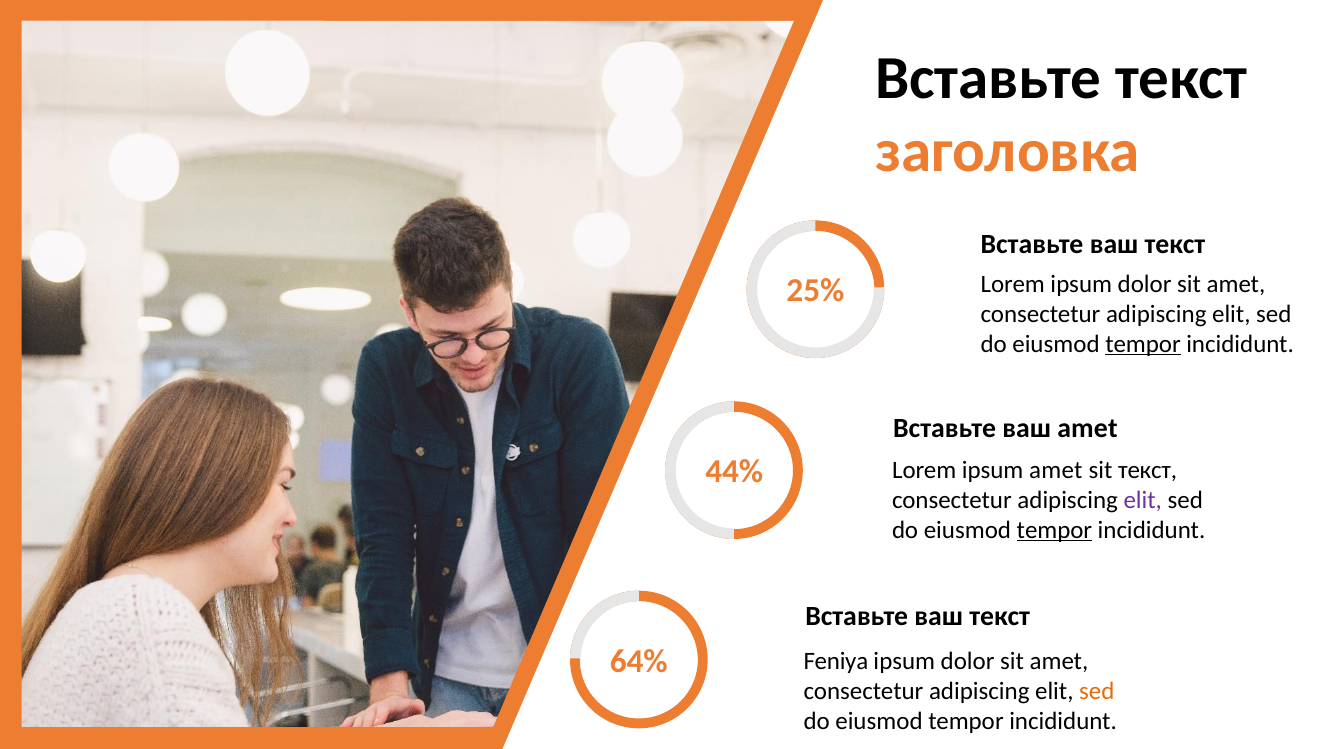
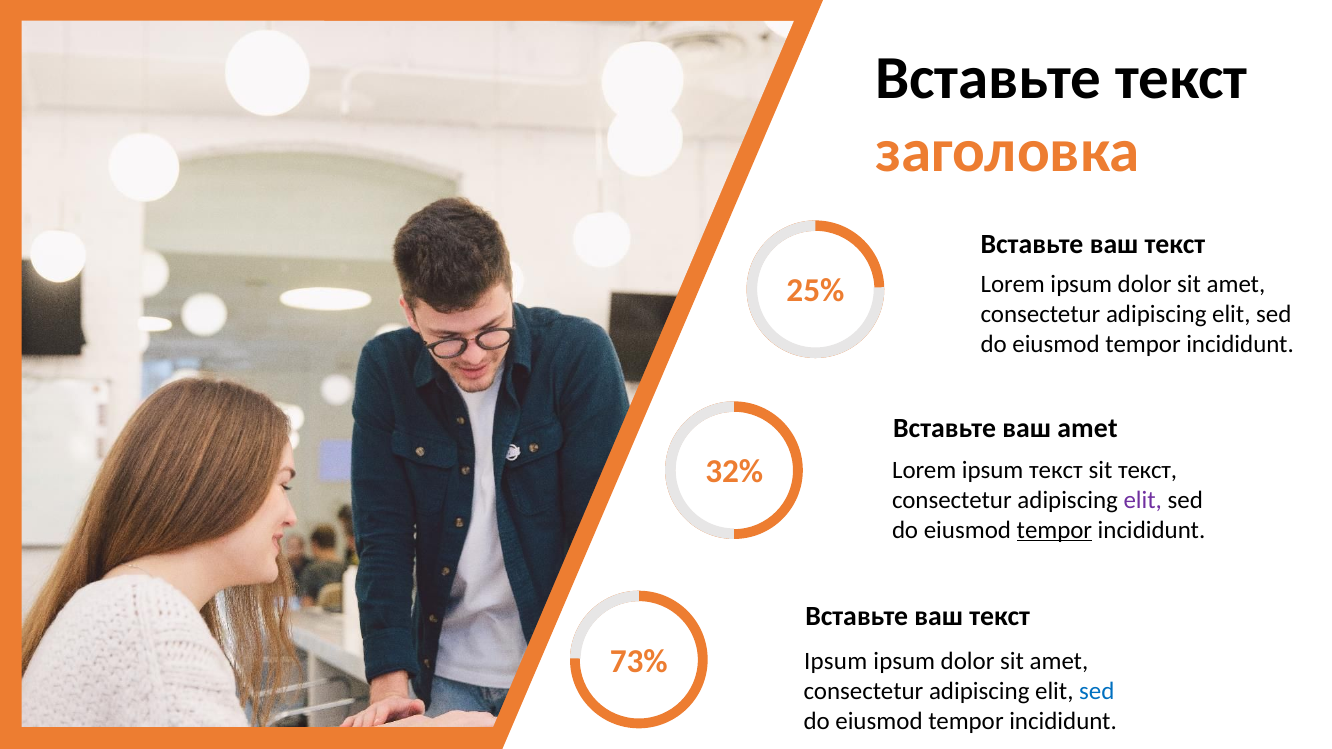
tempor at (1143, 344) underline: present -> none
44%: 44% -> 32%
ipsum amet: amet -> текст
64%: 64% -> 73%
Feniya at (836, 661): Feniya -> Ipsum
sed at (1097, 691) colour: orange -> blue
